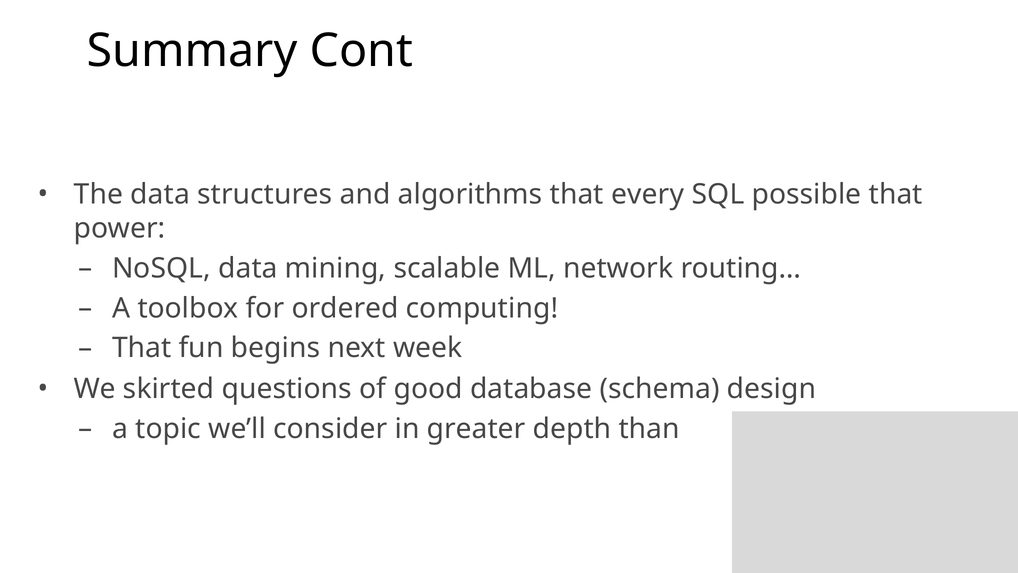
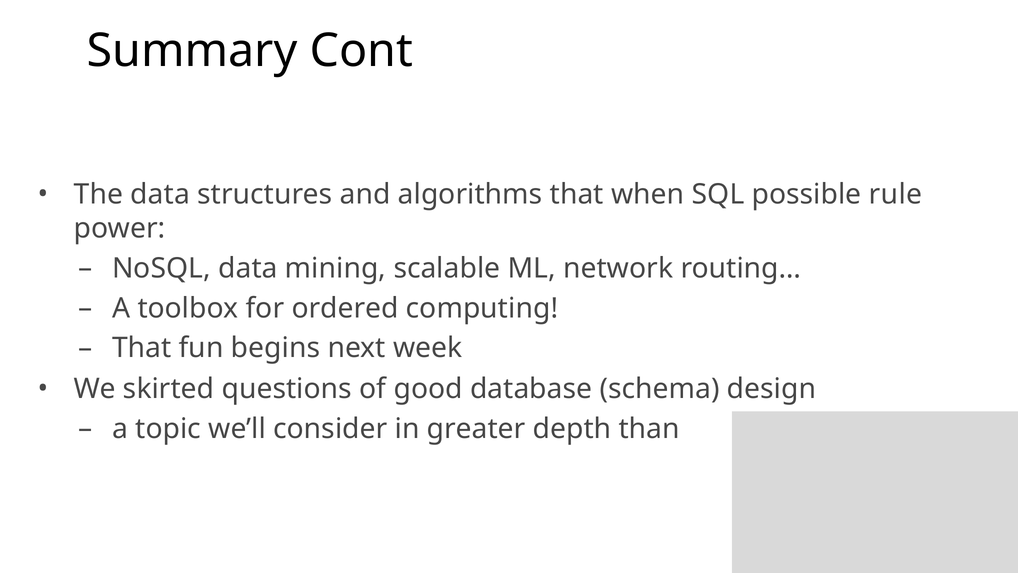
every: every -> when
possible that: that -> rule
